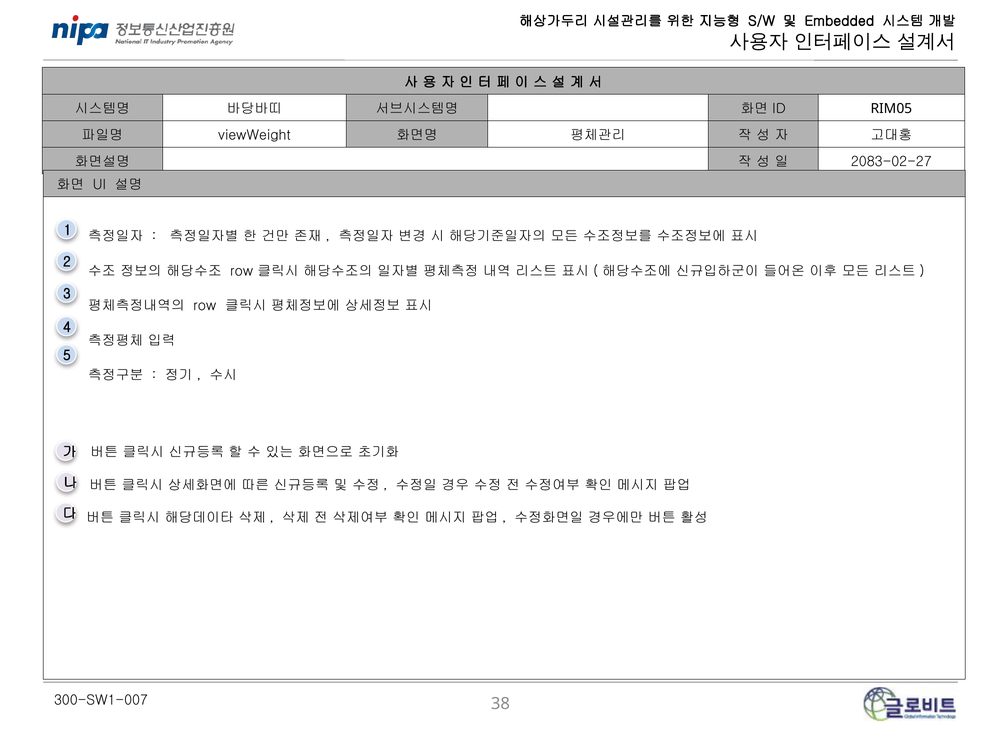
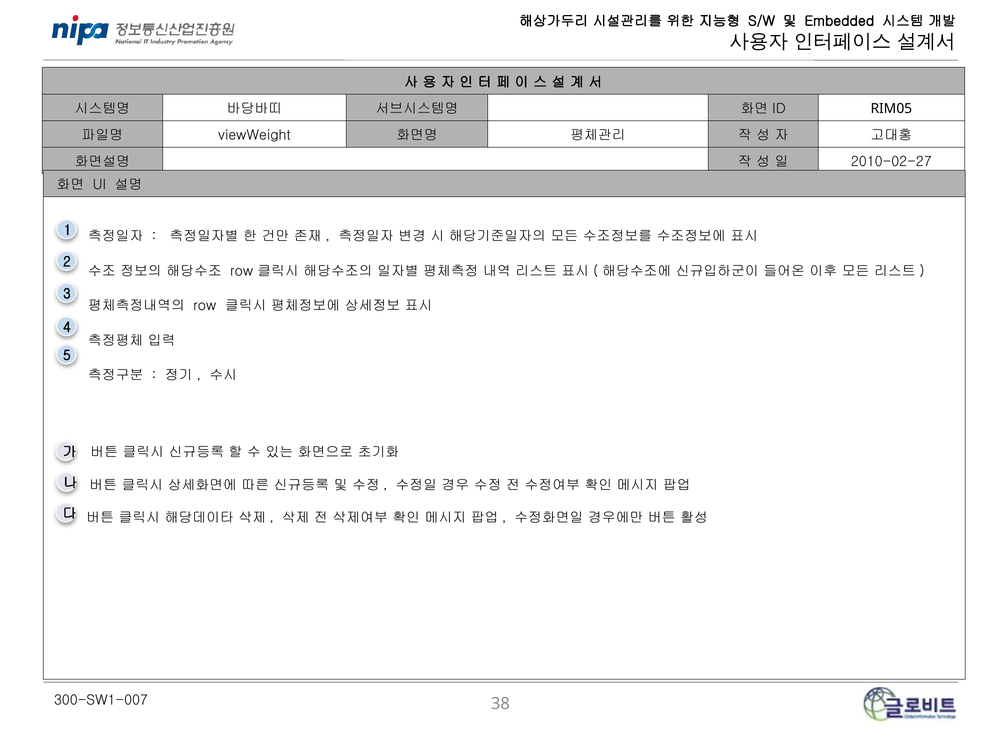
2083-02-27: 2083-02-27 -> 2010-02-27
